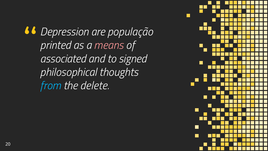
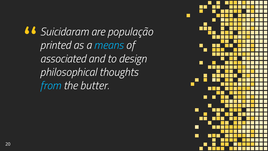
Depression: Depression -> Suicidaram
means colour: pink -> light blue
signed: signed -> design
delete: delete -> butter
